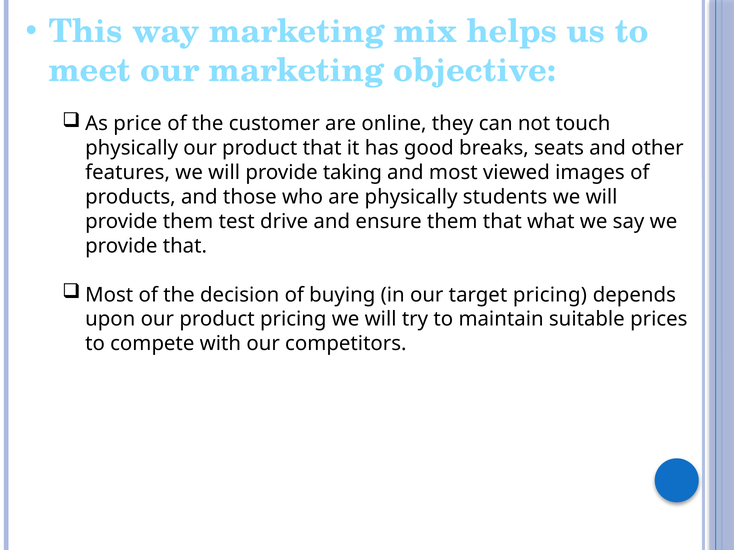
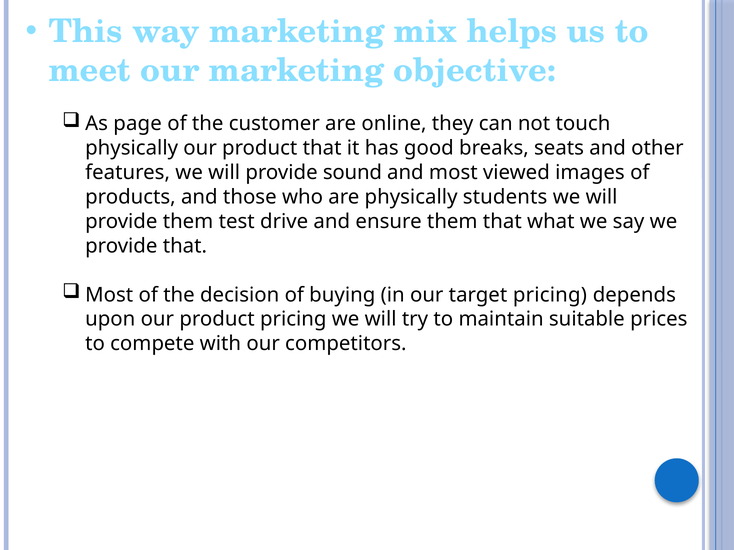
price: price -> page
taking: taking -> sound
